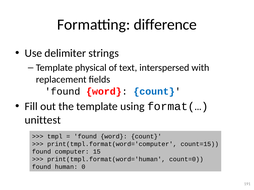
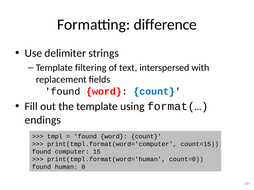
physical: physical -> filtering
unittest: unittest -> endings
